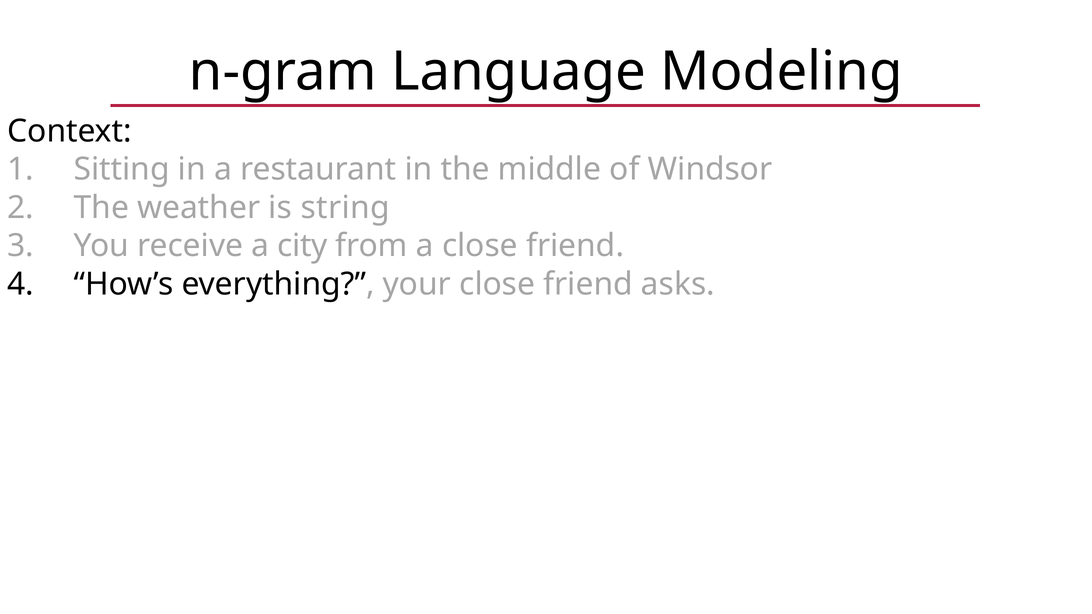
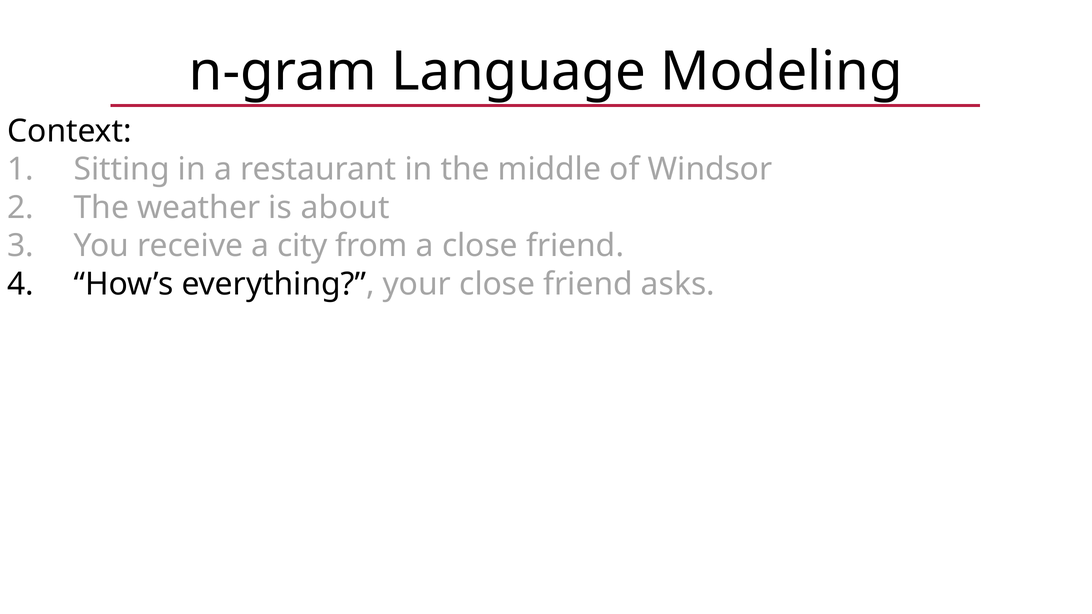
string: string -> about
